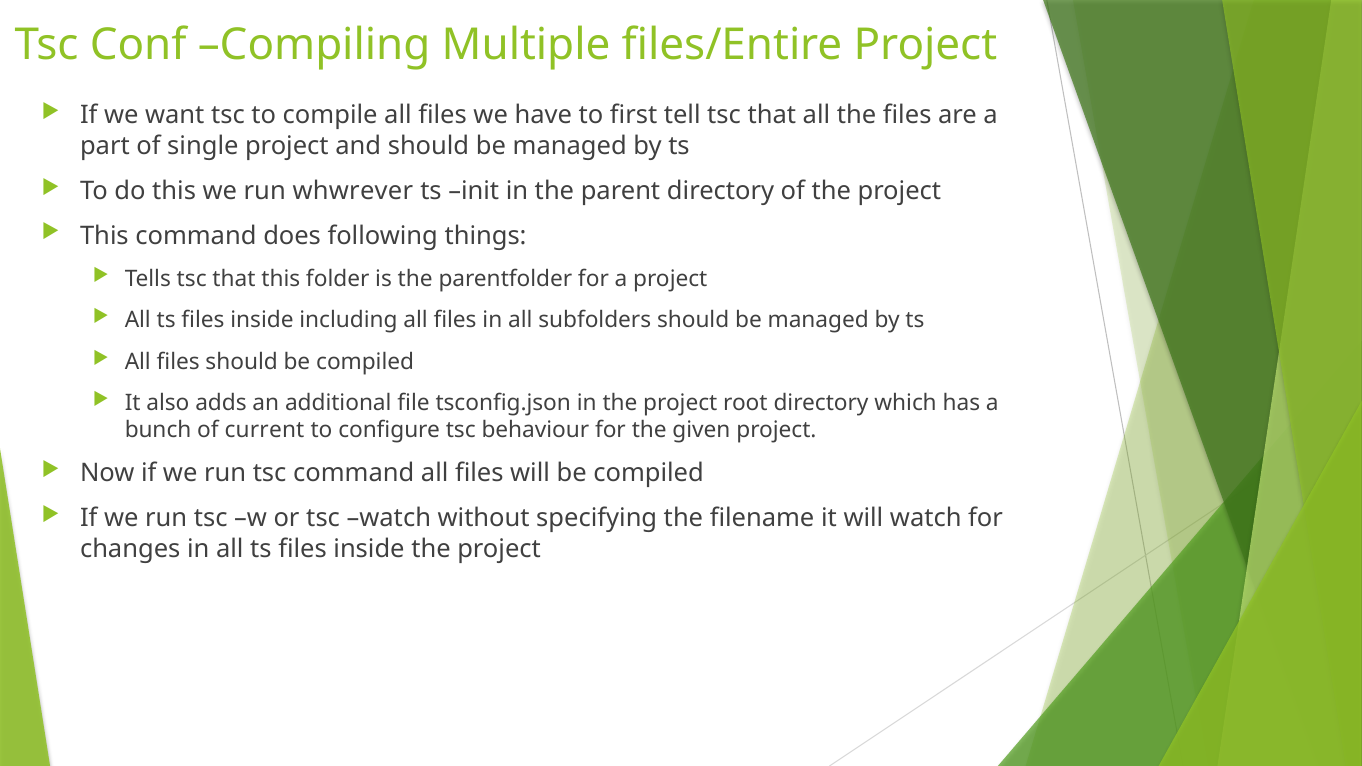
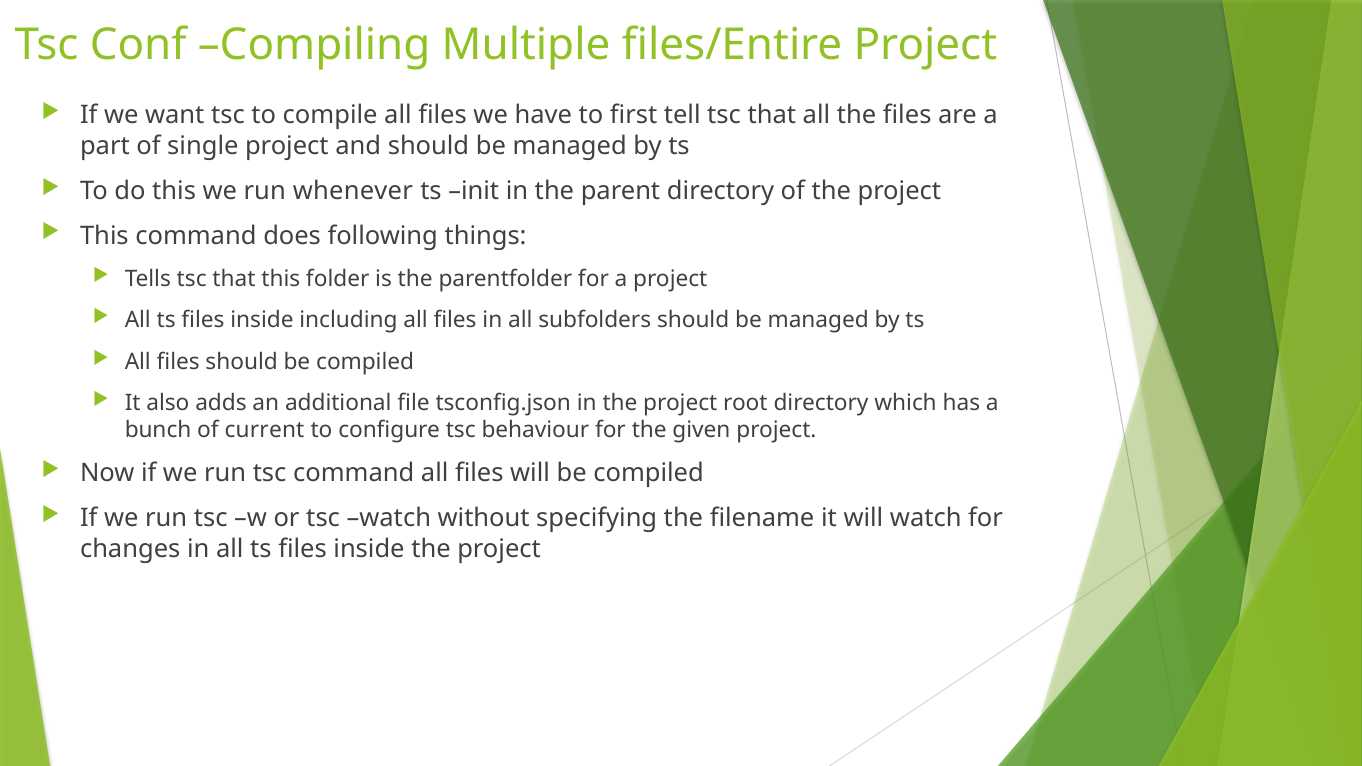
whwrever: whwrever -> whenever
